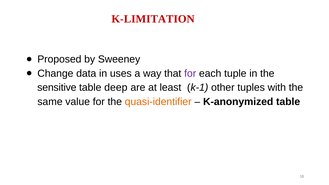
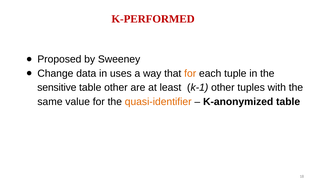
K-LIMITATION: K-LIMITATION -> K-PERFORMED
for at (190, 73) colour: purple -> orange
table deep: deep -> other
